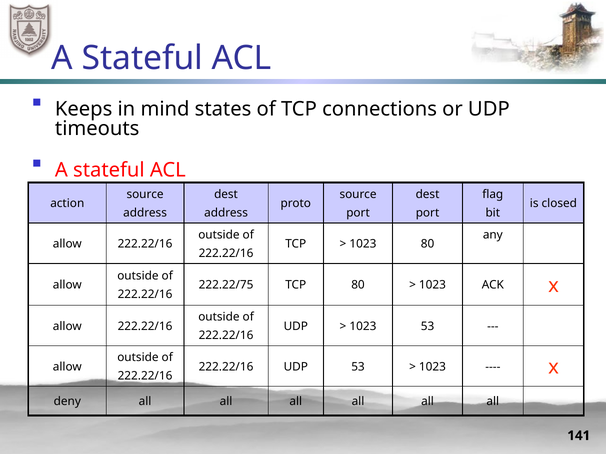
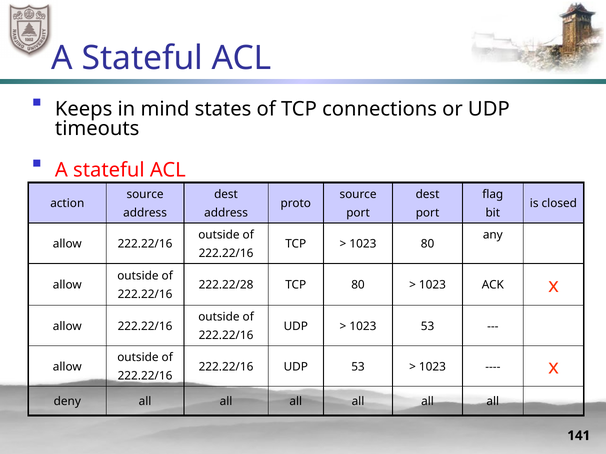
222.22/75: 222.22/75 -> 222.22/28
